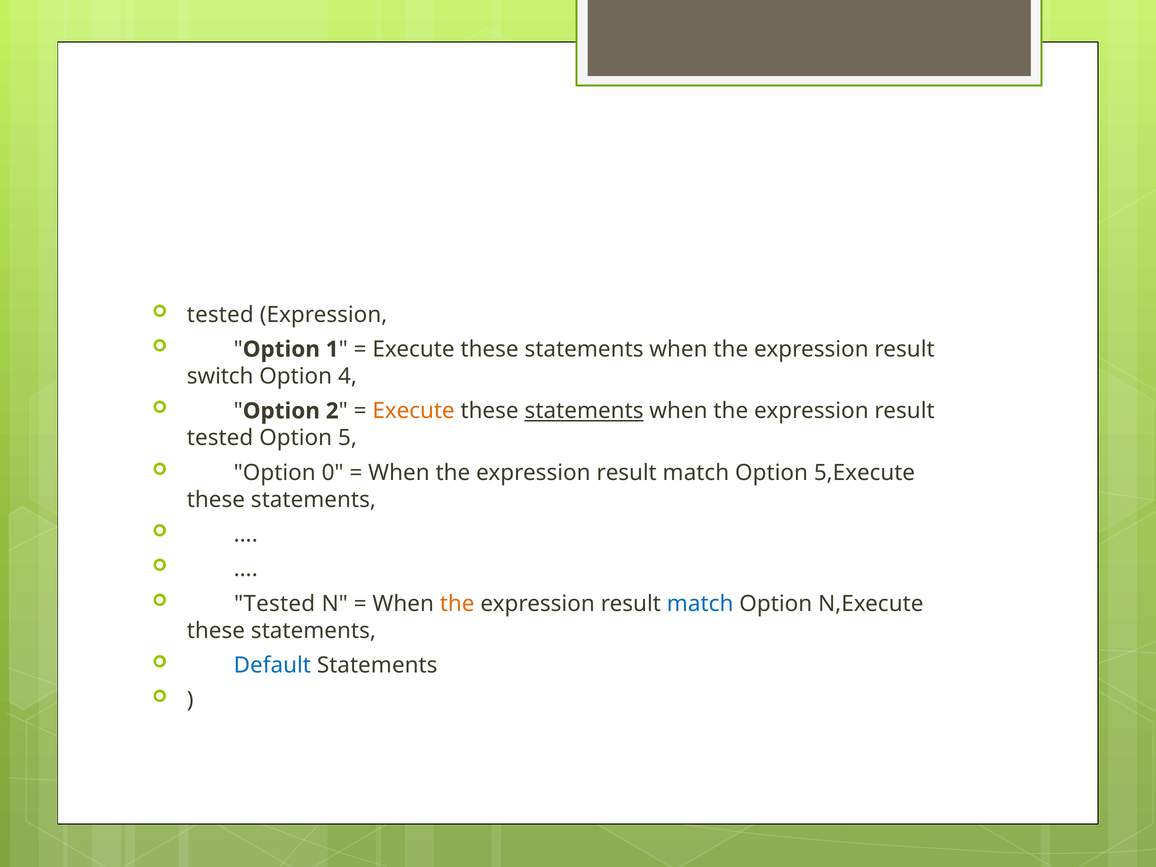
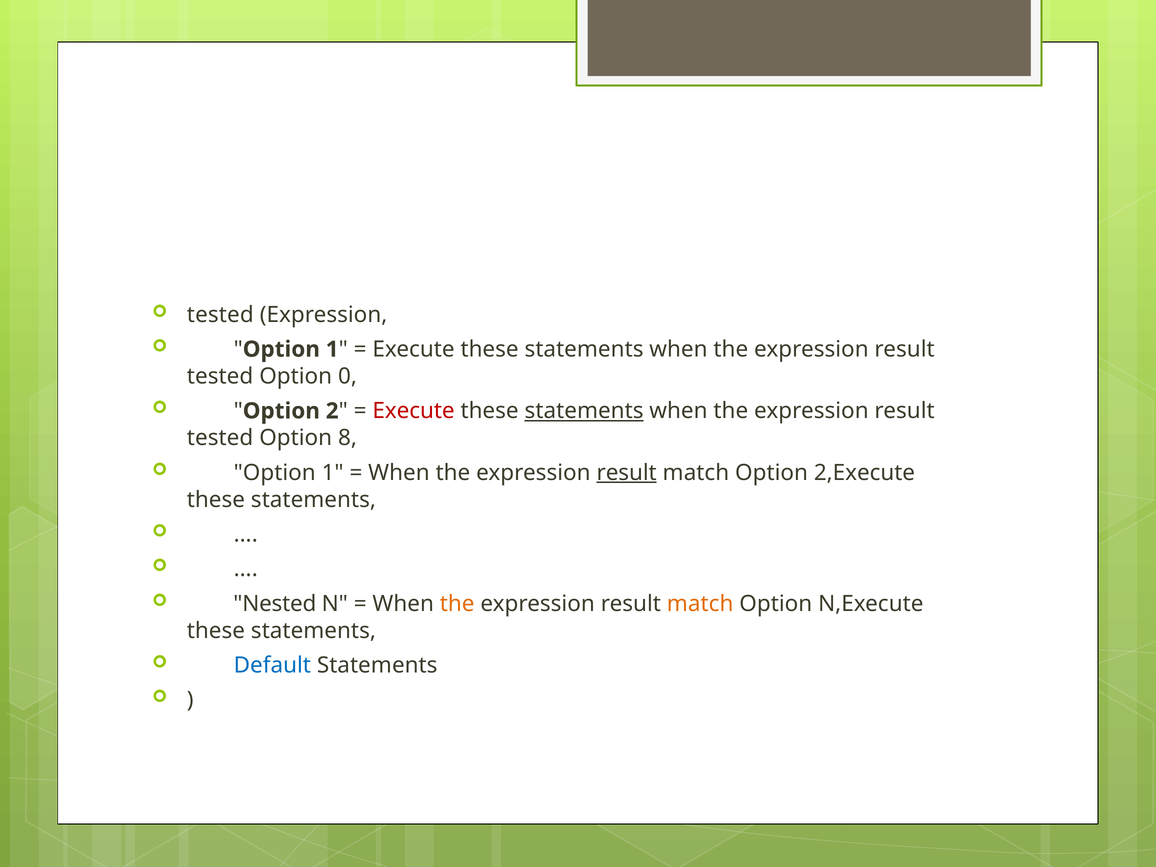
switch at (220, 376): switch -> tested
4: 4 -> 0
Execute at (414, 411) colour: orange -> red
5: 5 -> 8
0 at (333, 473): 0 -> 1
result at (627, 473) underline: none -> present
5,Execute: 5,Execute -> 2,Execute
Tested at (275, 604): Tested -> Nested
match at (700, 604) colour: blue -> orange
